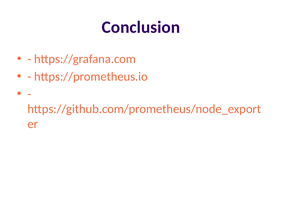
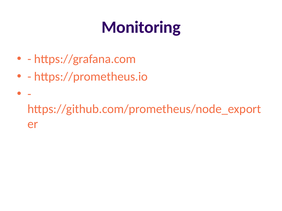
Conclusion: Conclusion -> Monitoring
